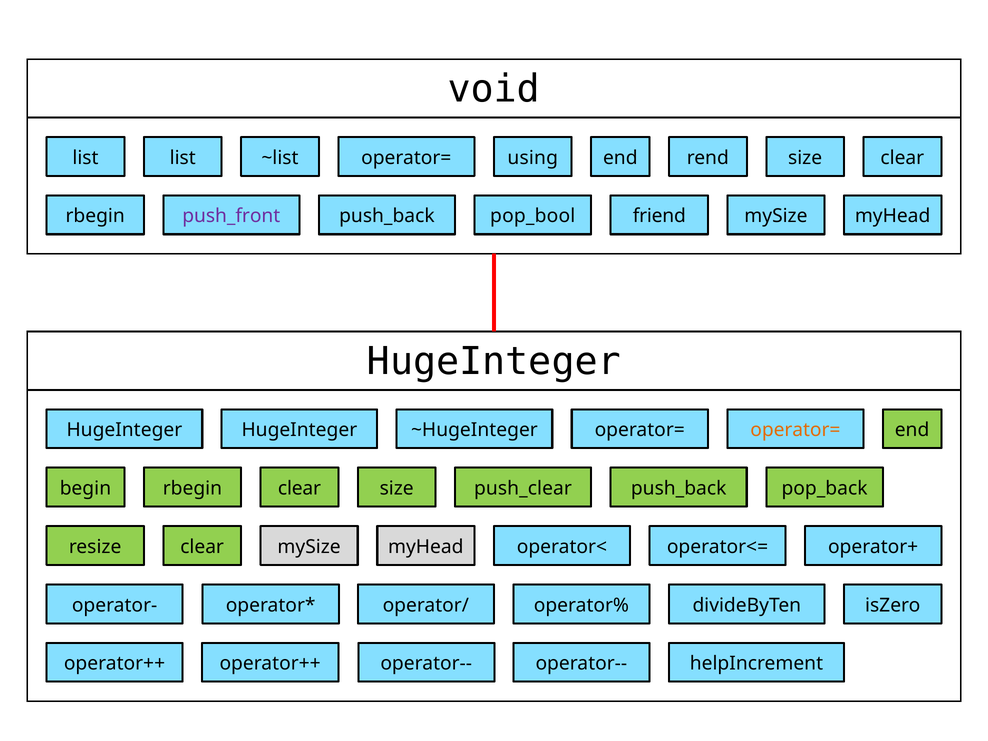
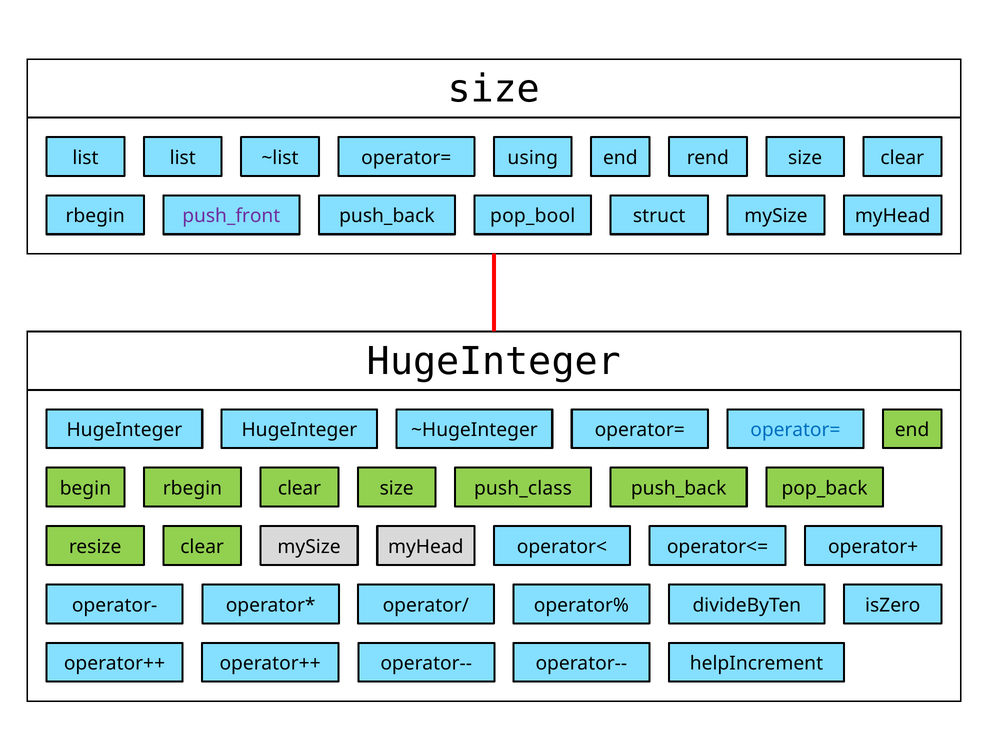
void at (494, 89): void -> size
friend: friend -> struct
operator= at (795, 430) colour: orange -> blue
push_clear: push_clear -> push_class
